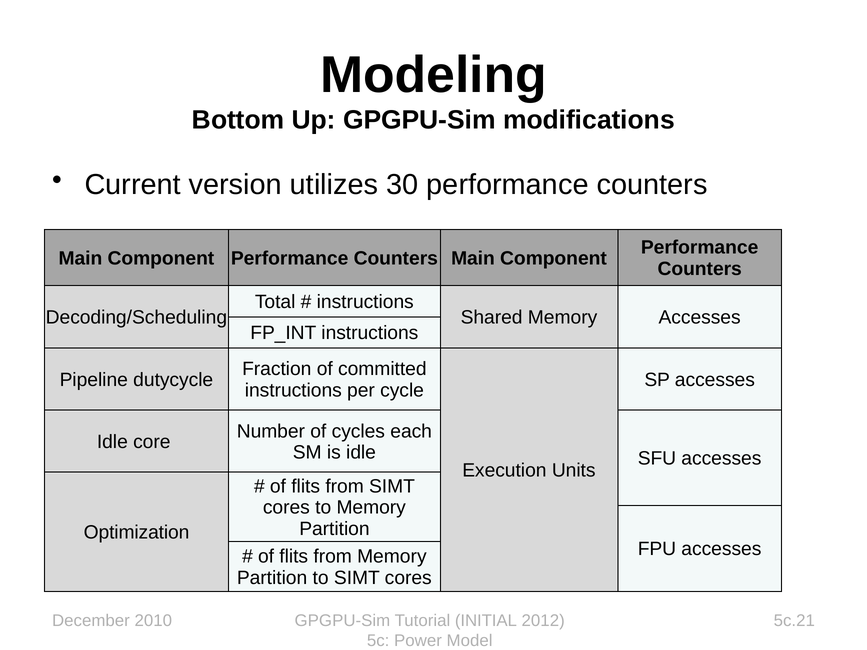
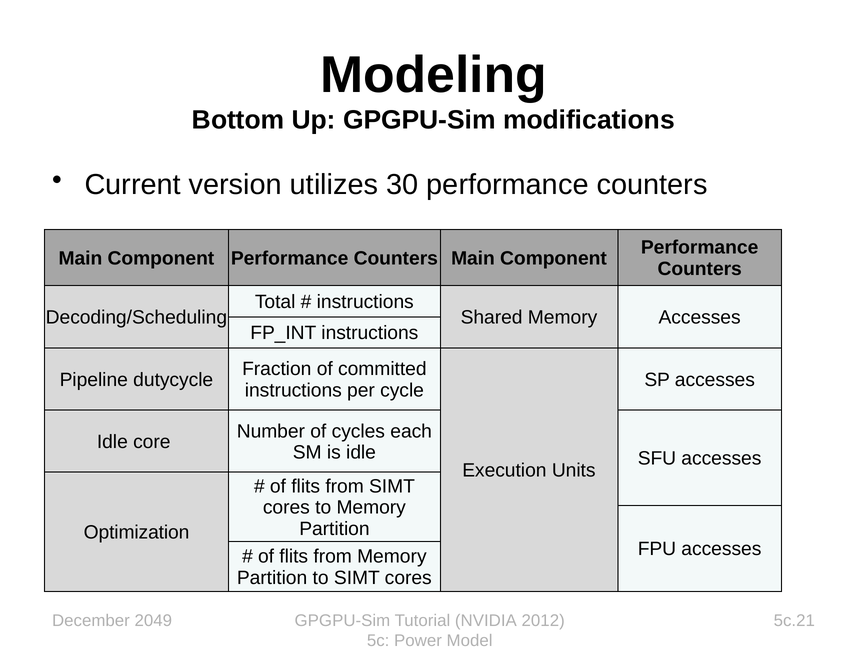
2010: 2010 -> 2049
INITIAL: INITIAL -> NVIDIA
